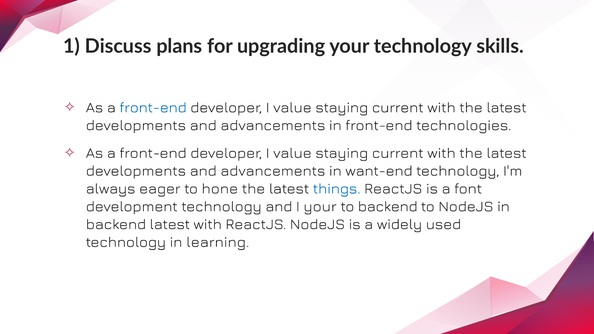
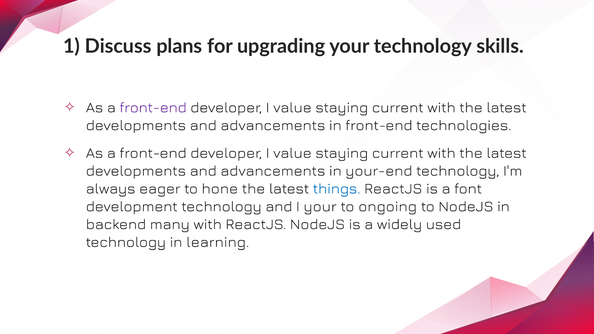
front-end at (153, 108) colour: blue -> purple
want-end: want-end -> your-end
to backend: backend -> ongoing
backend latest: latest -> many
